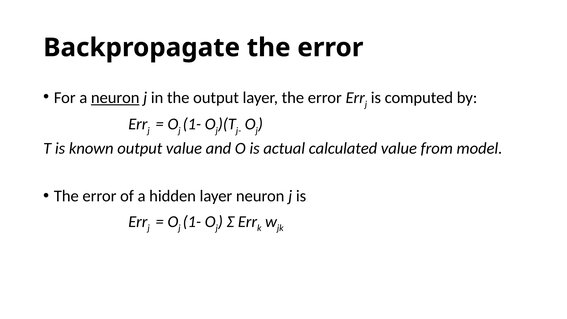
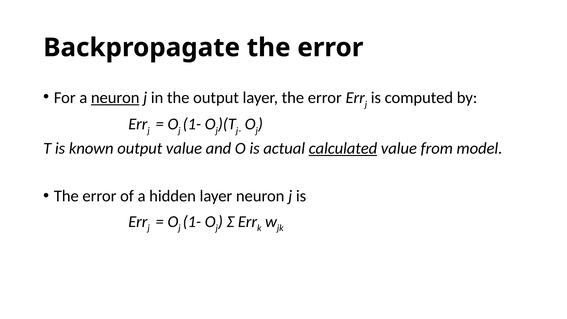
calculated underline: none -> present
